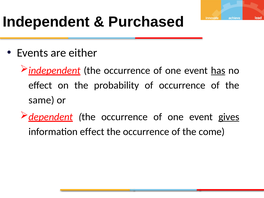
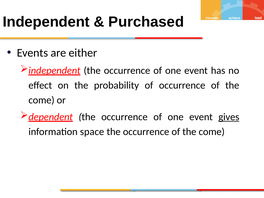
has underline: present -> none
same at (41, 100): same -> come
information effect: effect -> space
